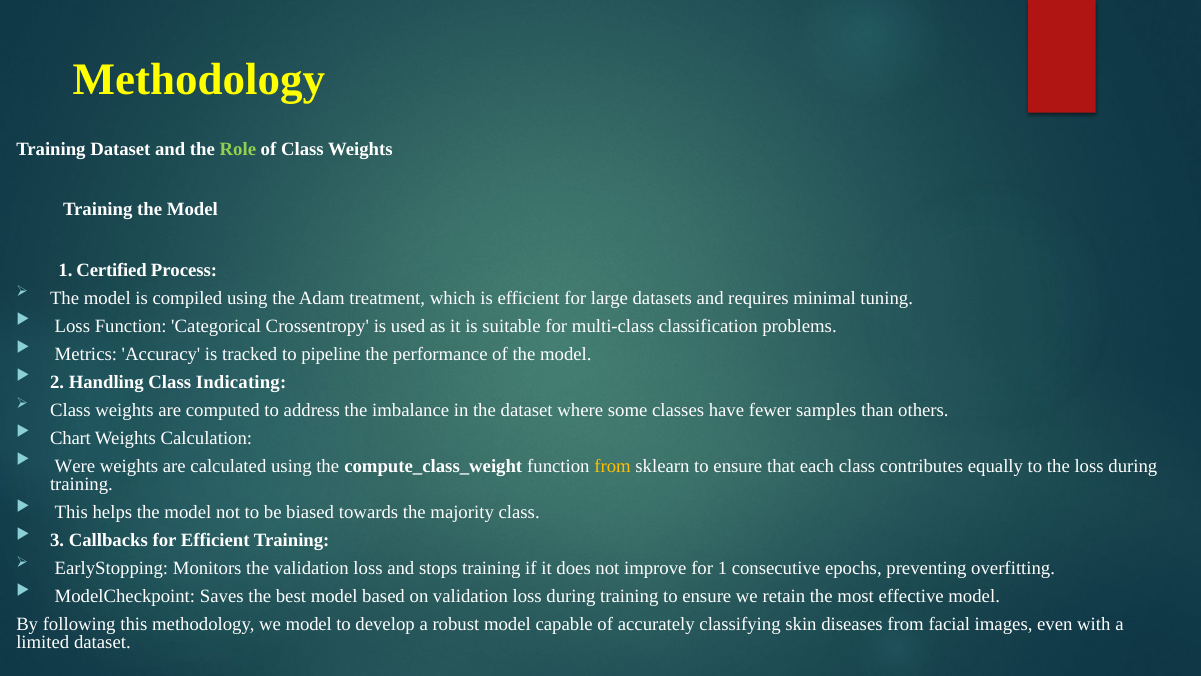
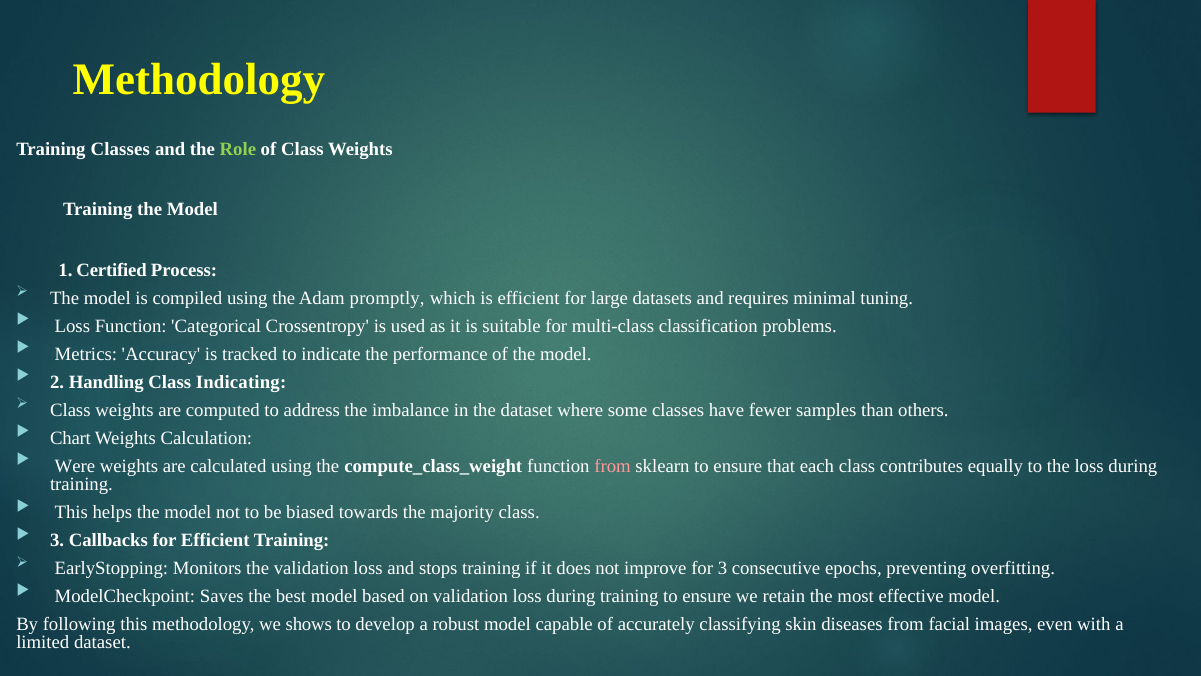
Training Dataset: Dataset -> Classes
treatment: treatment -> promptly
pipeline: pipeline -> indicate
from at (613, 466) colour: yellow -> pink
for 1: 1 -> 3
we model: model -> shows
